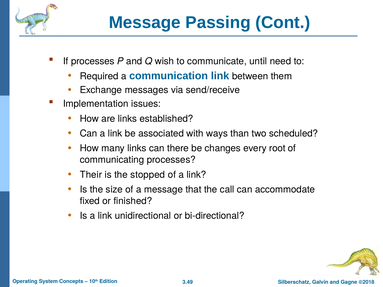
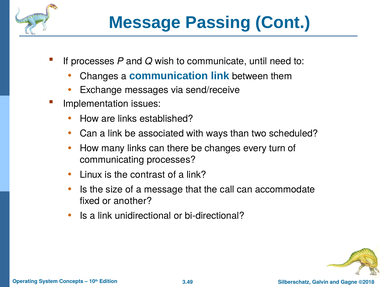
Required at (99, 76): Required -> Changes
root: root -> turn
Their: Their -> Linux
stopped: stopped -> contrast
finished: finished -> another
